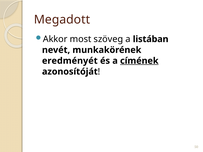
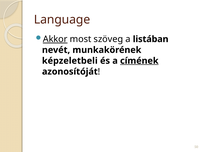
Megadott: Megadott -> Language
Akkor underline: none -> present
eredményét: eredményét -> képzeletbeli
